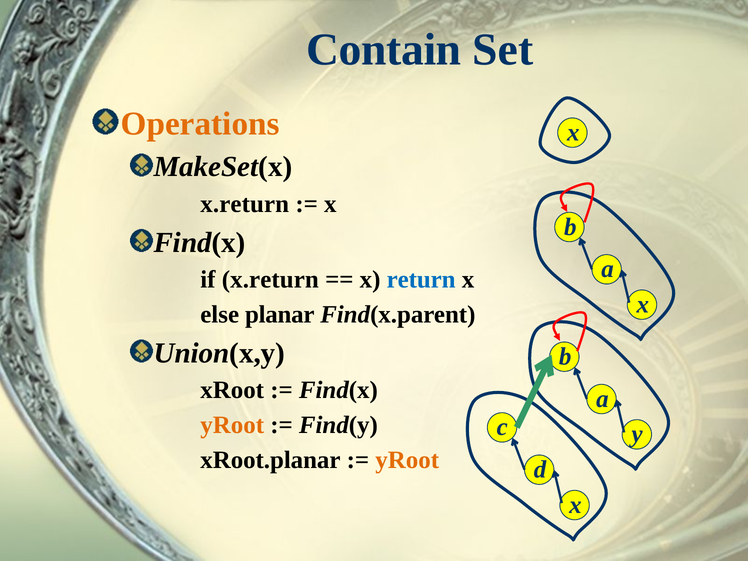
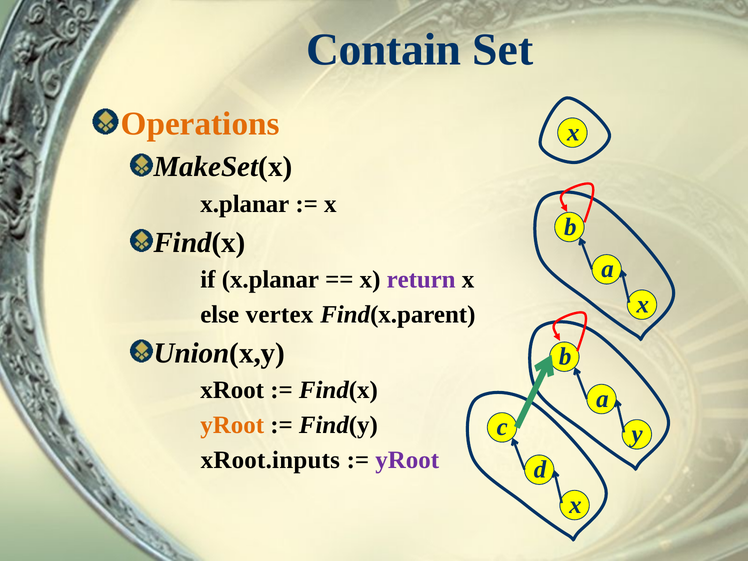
x.return at (245, 204): x.return -> x.planar
if x.return: x.return -> x.planar
return colour: blue -> purple
planar: planar -> vertex
xRoot.planar: xRoot.planar -> xRoot.inputs
yRoot at (407, 460) colour: orange -> purple
